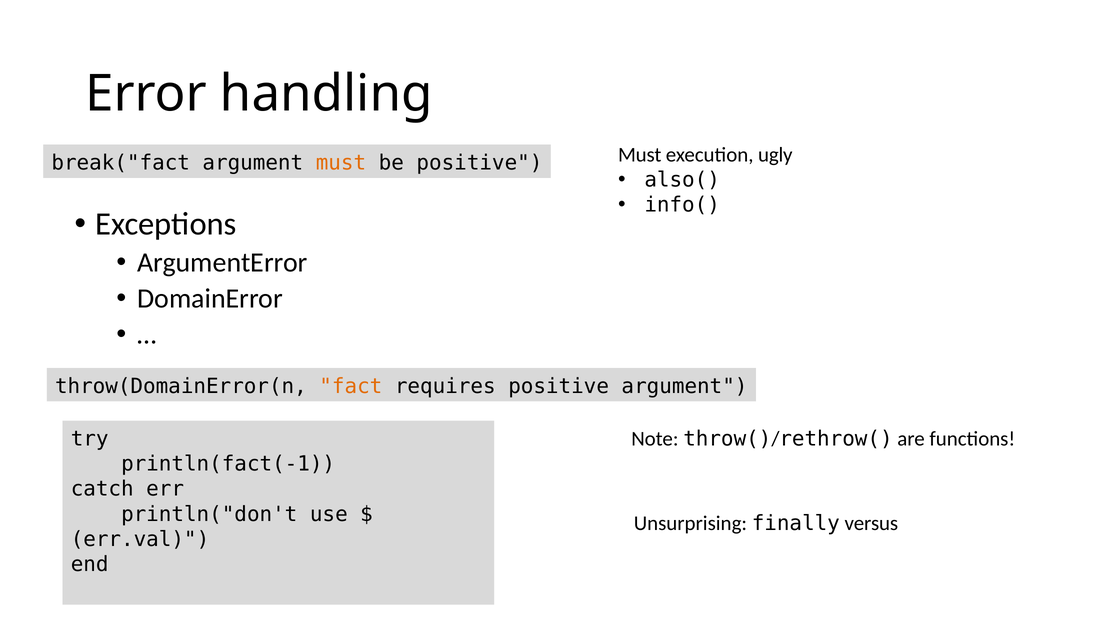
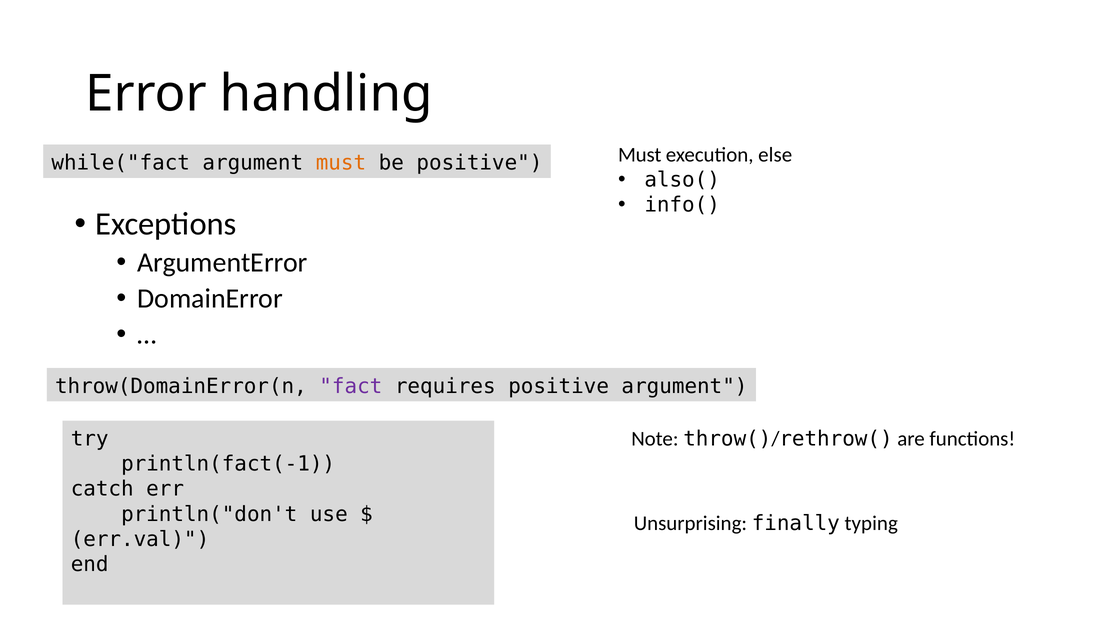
break("fact: break("fact -> while("fact
ugly: ugly -> else
fact colour: orange -> purple
versus: versus -> typing
